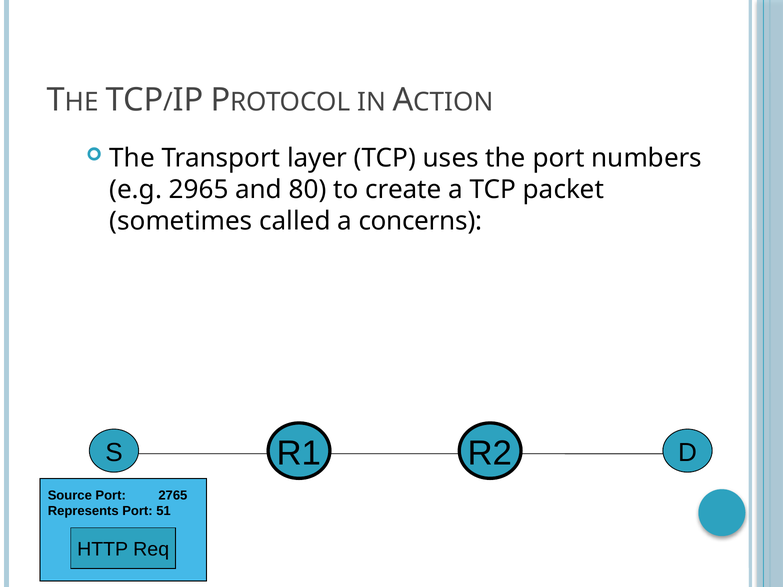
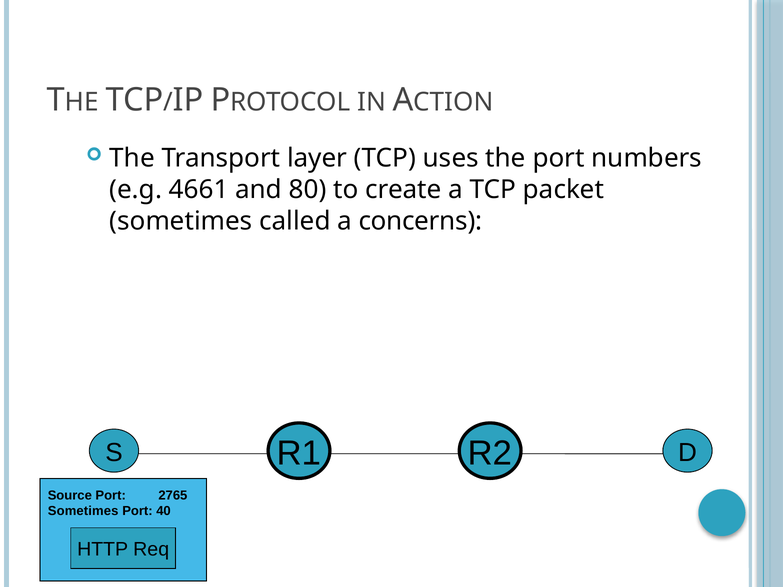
2965: 2965 -> 4661
Represents at (83, 511): Represents -> Sometimes
51: 51 -> 40
